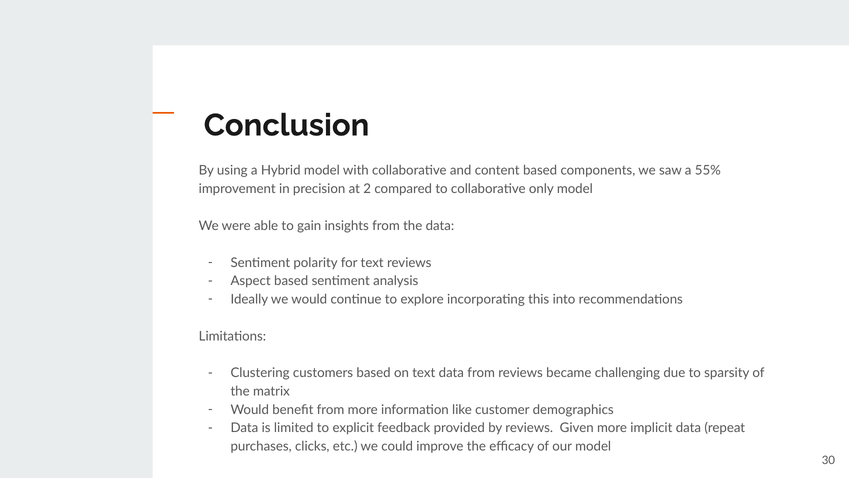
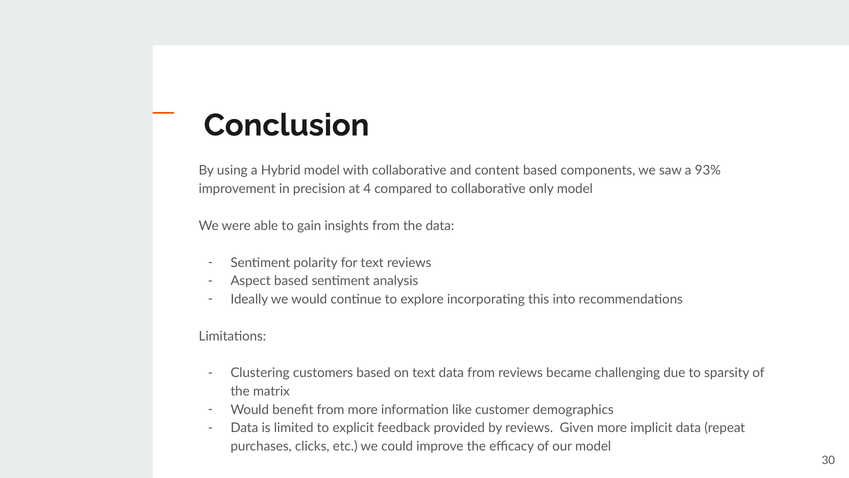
55%: 55% -> 93%
2: 2 -> 4
